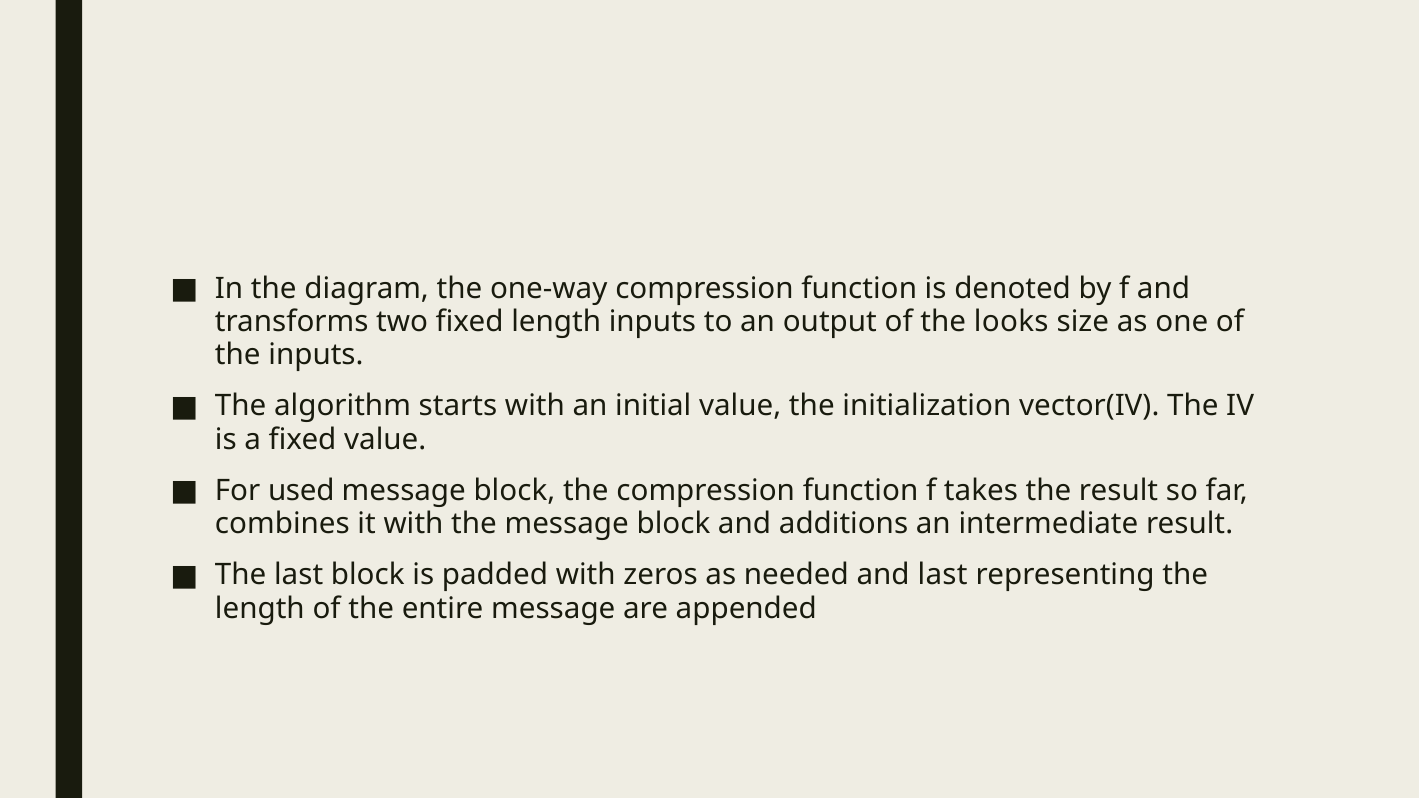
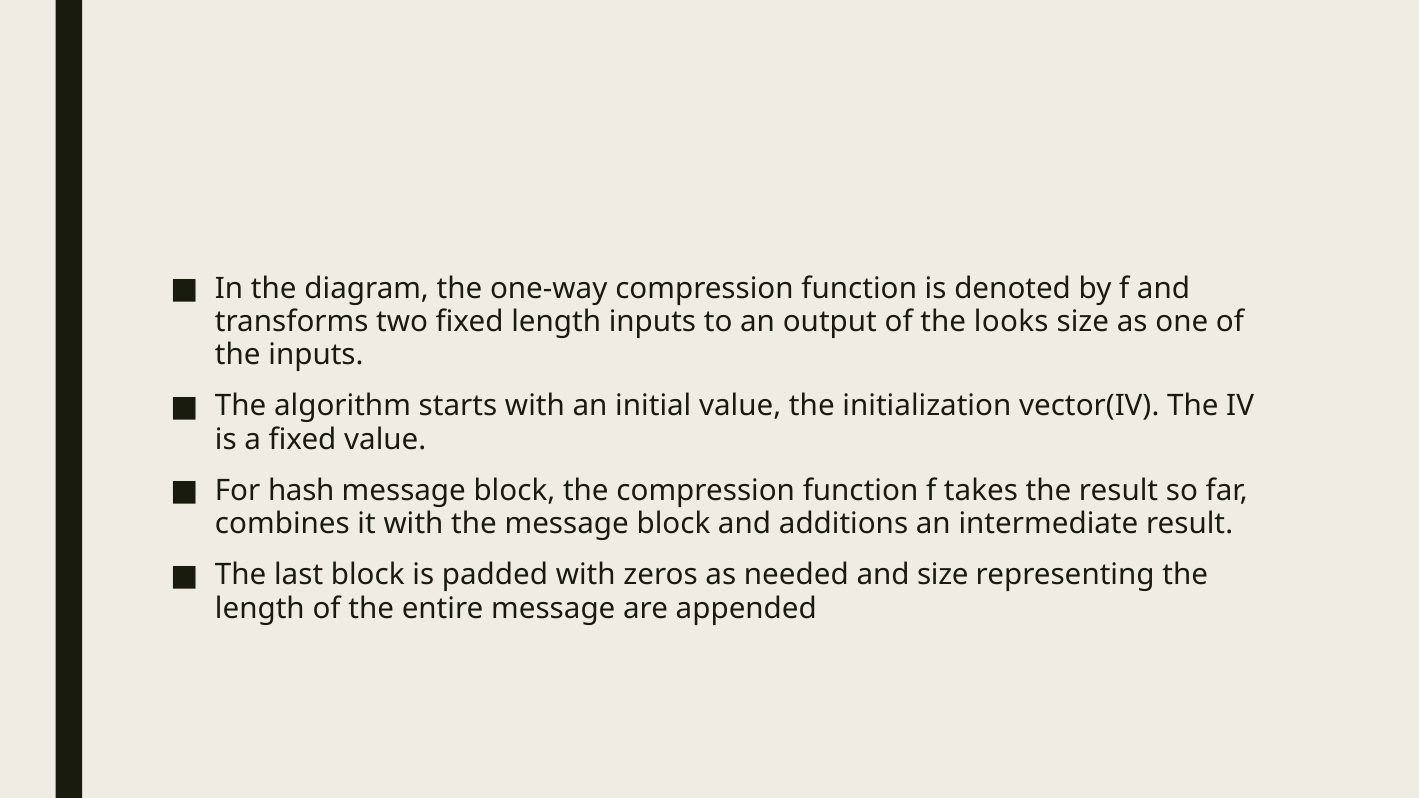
used: used -> hash
and last: last -> size
